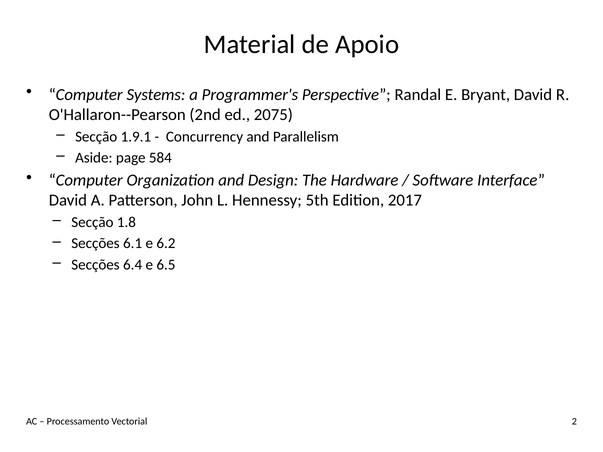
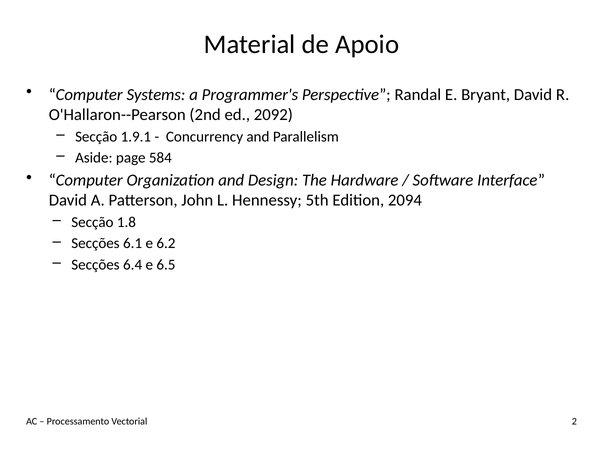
2075: 2075 -> 2092
2017: 2017 -> 2094
